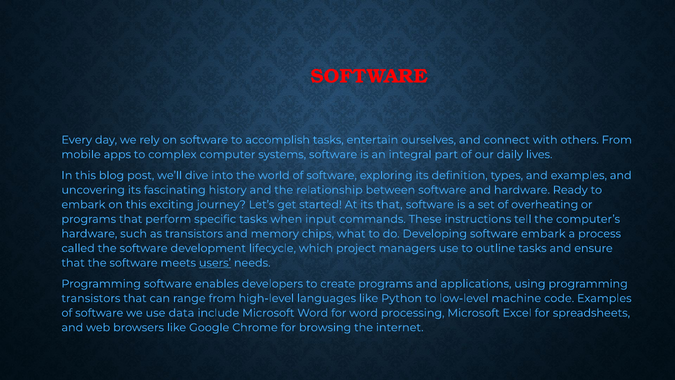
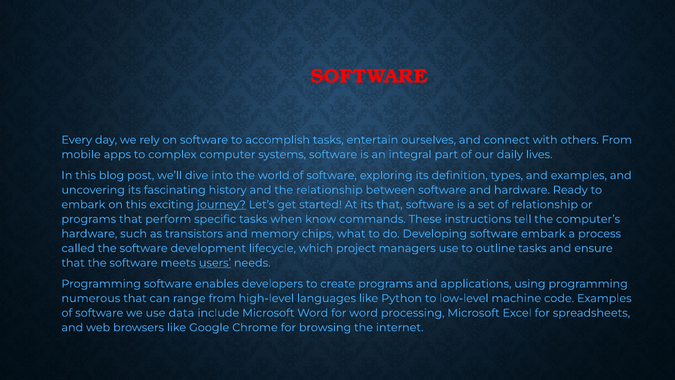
journey underline: none -> present
of overheating: overheating -> relationship
input: input -> know
transistors at (91, 298): transistors -> numerous
